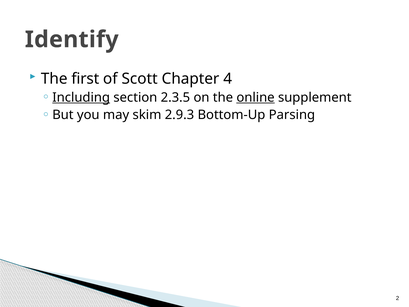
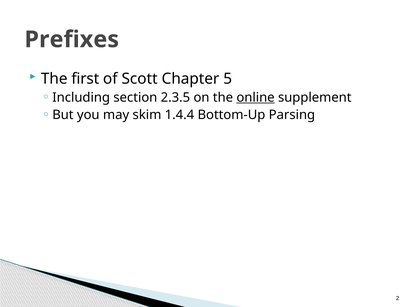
Identify: Identify -> Prefixes
4: 4 -> 5
Including underline: present -> none
2.9.3: 2.9.3 -> 1.4.4
